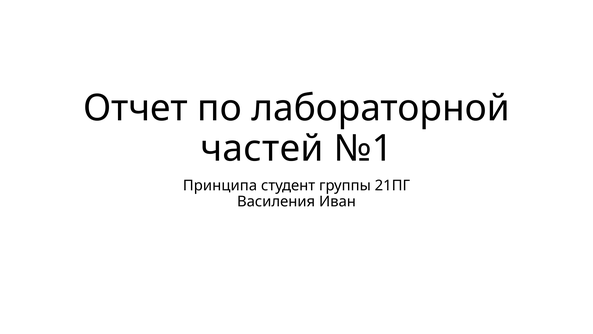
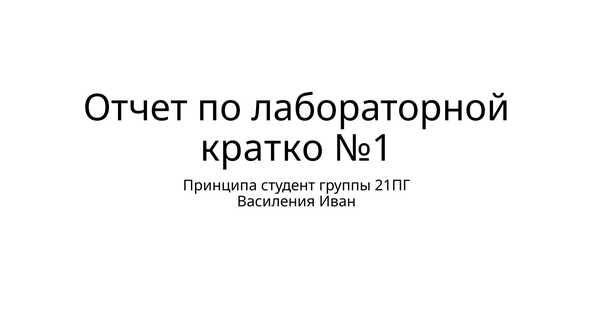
частей: частей -> кратко
